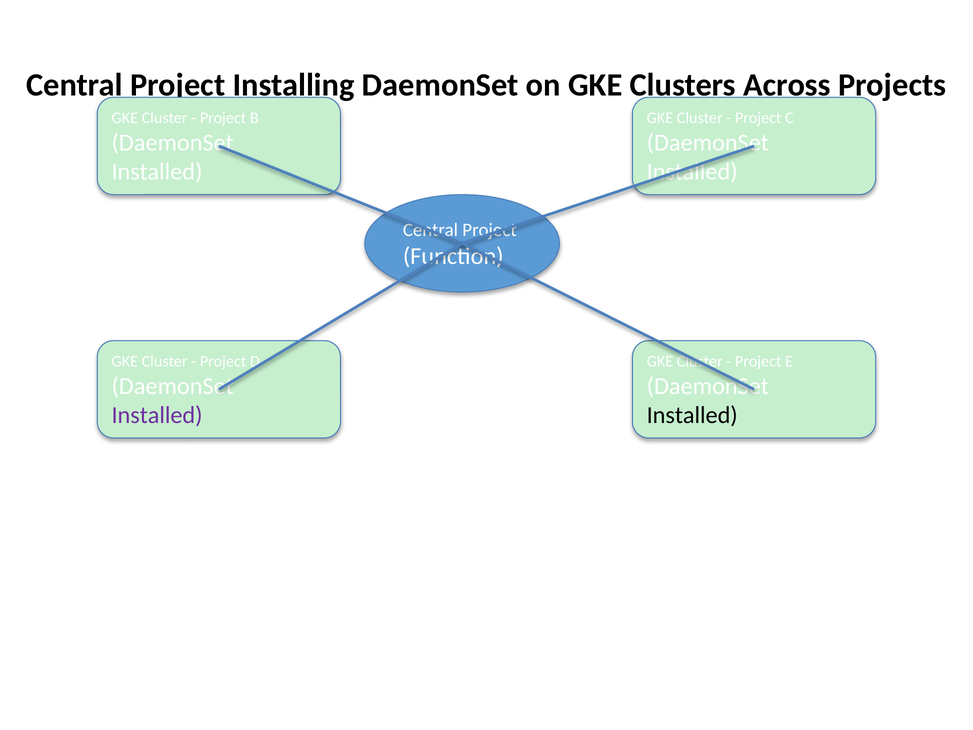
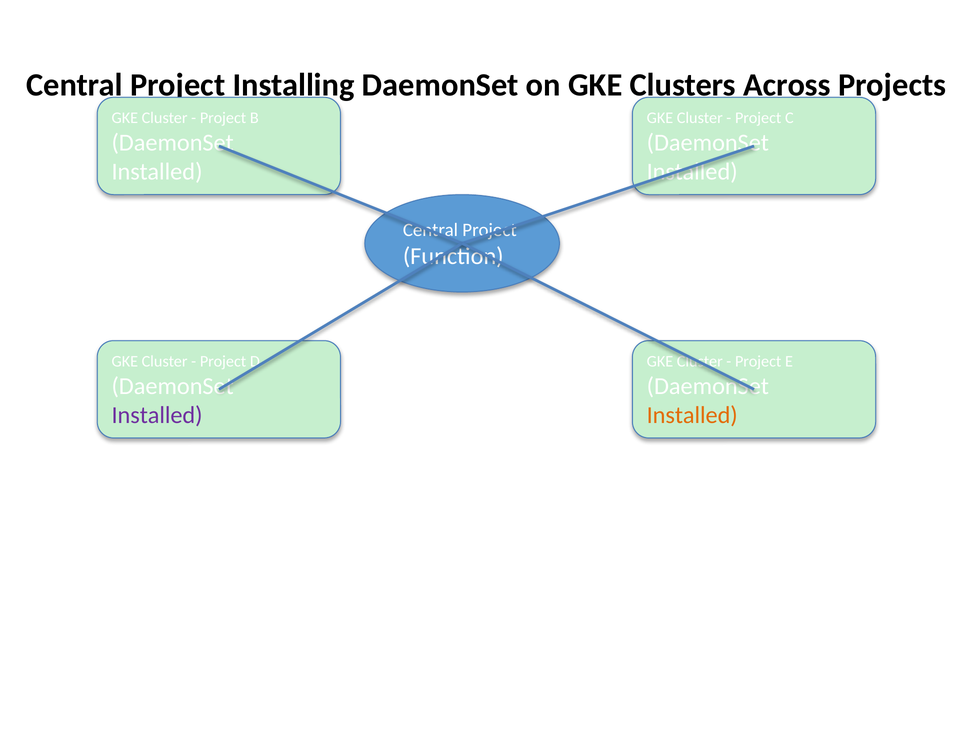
Installed at (692, 415) colour: black -> orange
